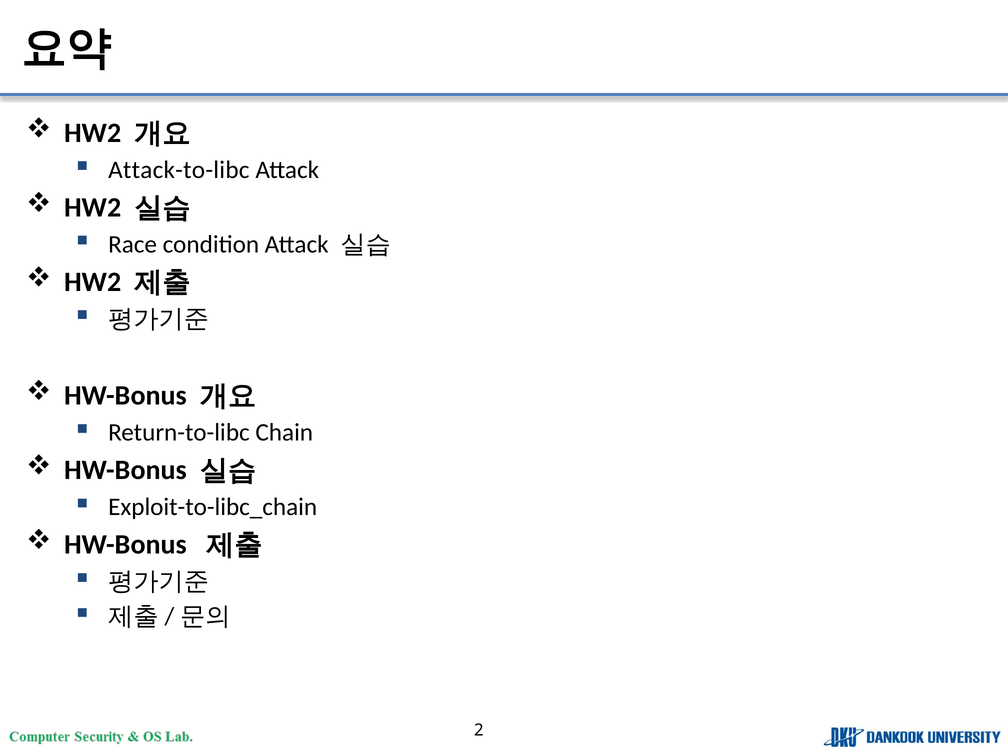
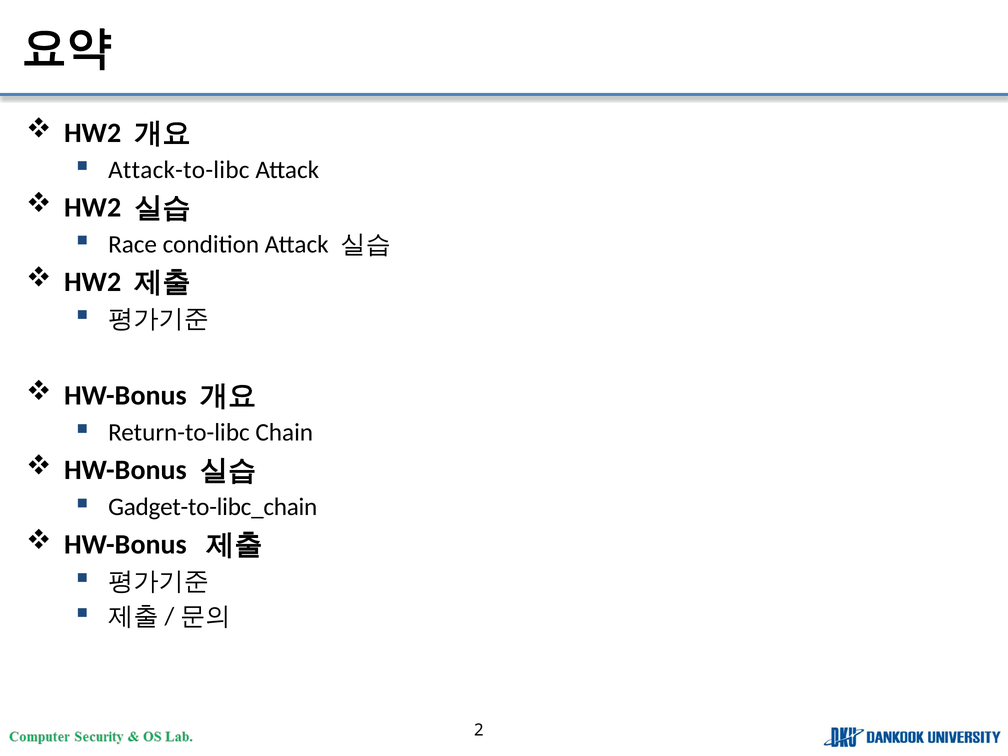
Exploit-to-libc_chain: Exploit-to-libc_chain -> Gadget-to-libc_chain
